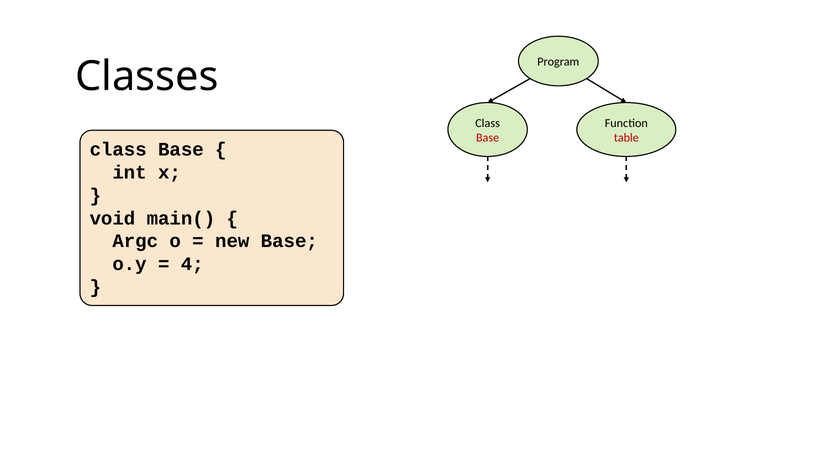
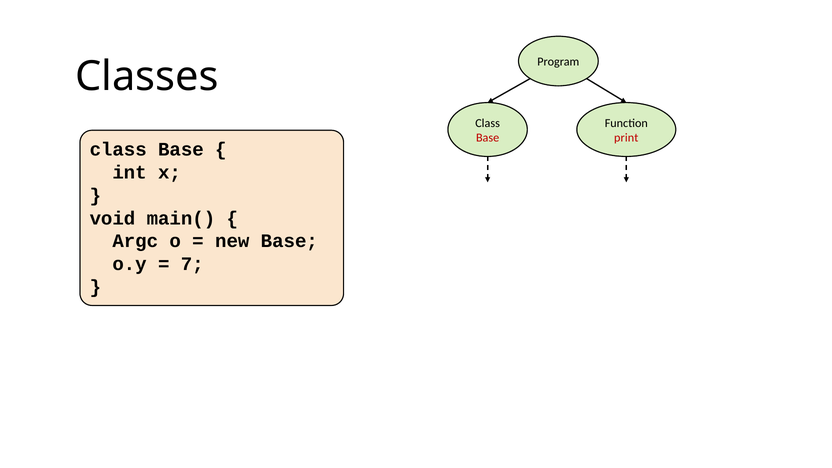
table: table -> print
4: 4 -> 7
